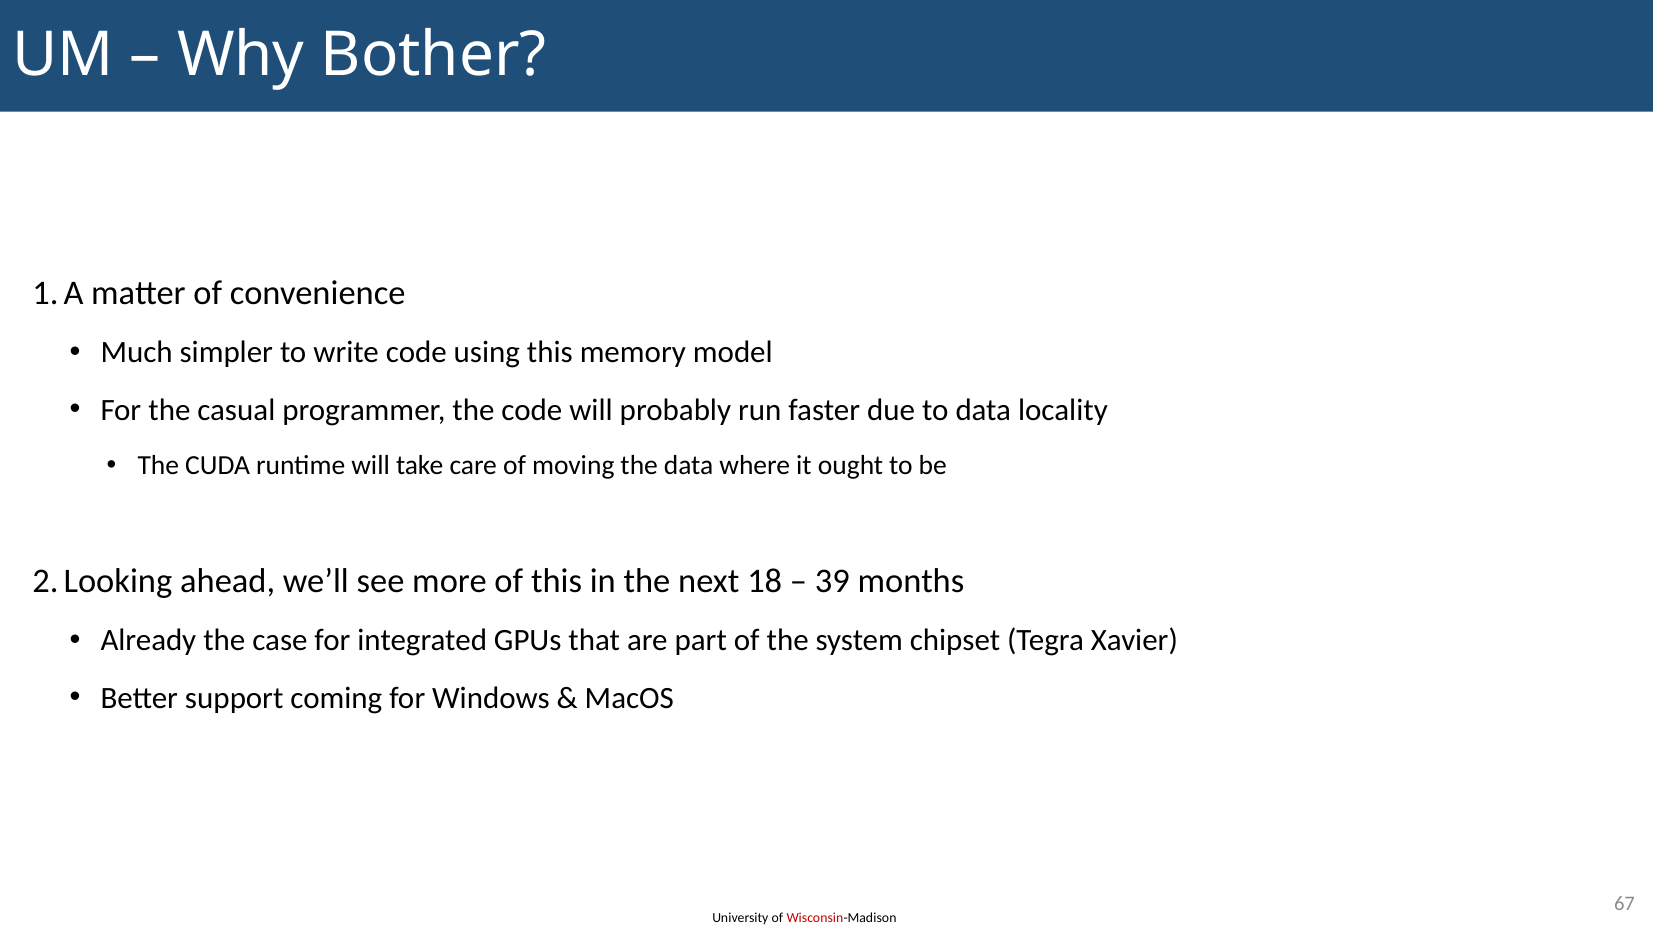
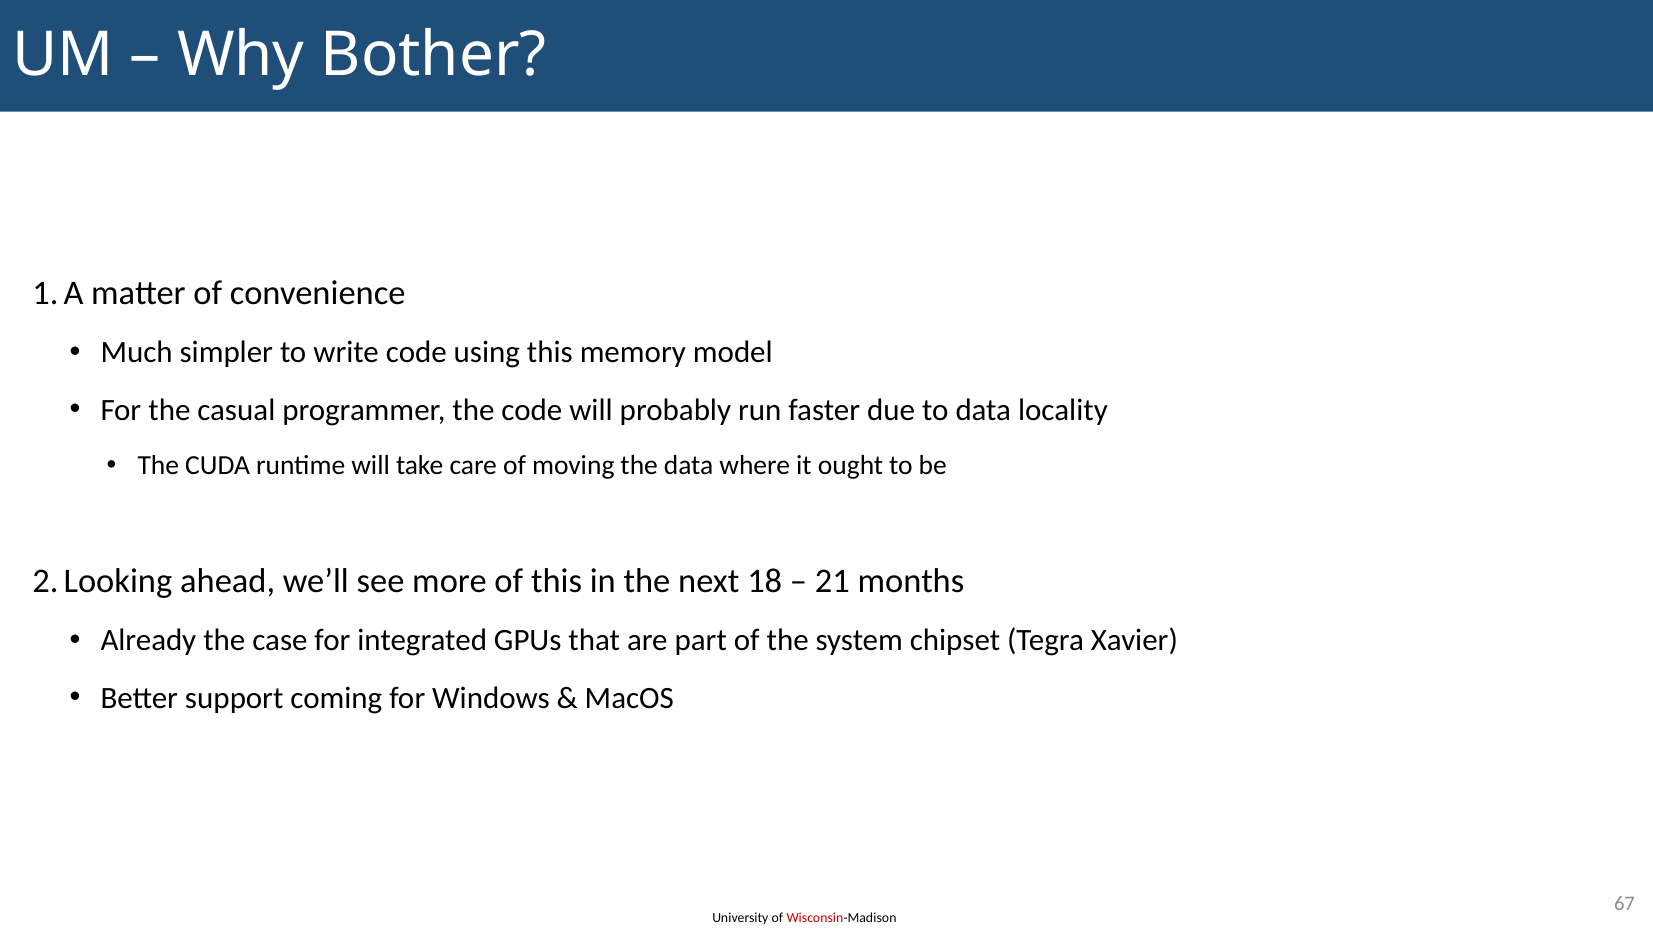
39: 39 -> 21
